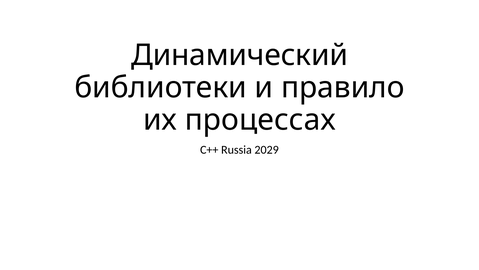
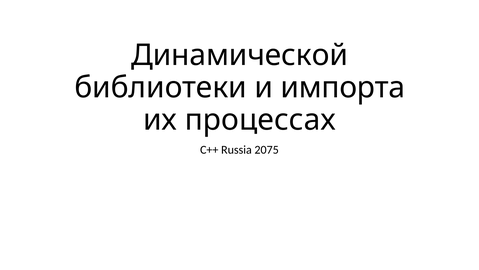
Динамический: Динамический -> Динамической
правило: правило -> импорта
2029: 2029 -> 2075
